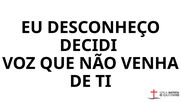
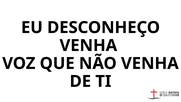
DECIDI at (88, 45): DECIDI -> VENHA
